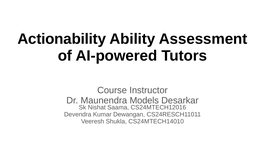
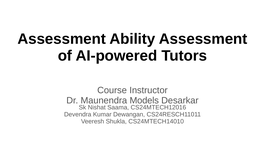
Actionability at (62, 39): Actionability -> Assessment
